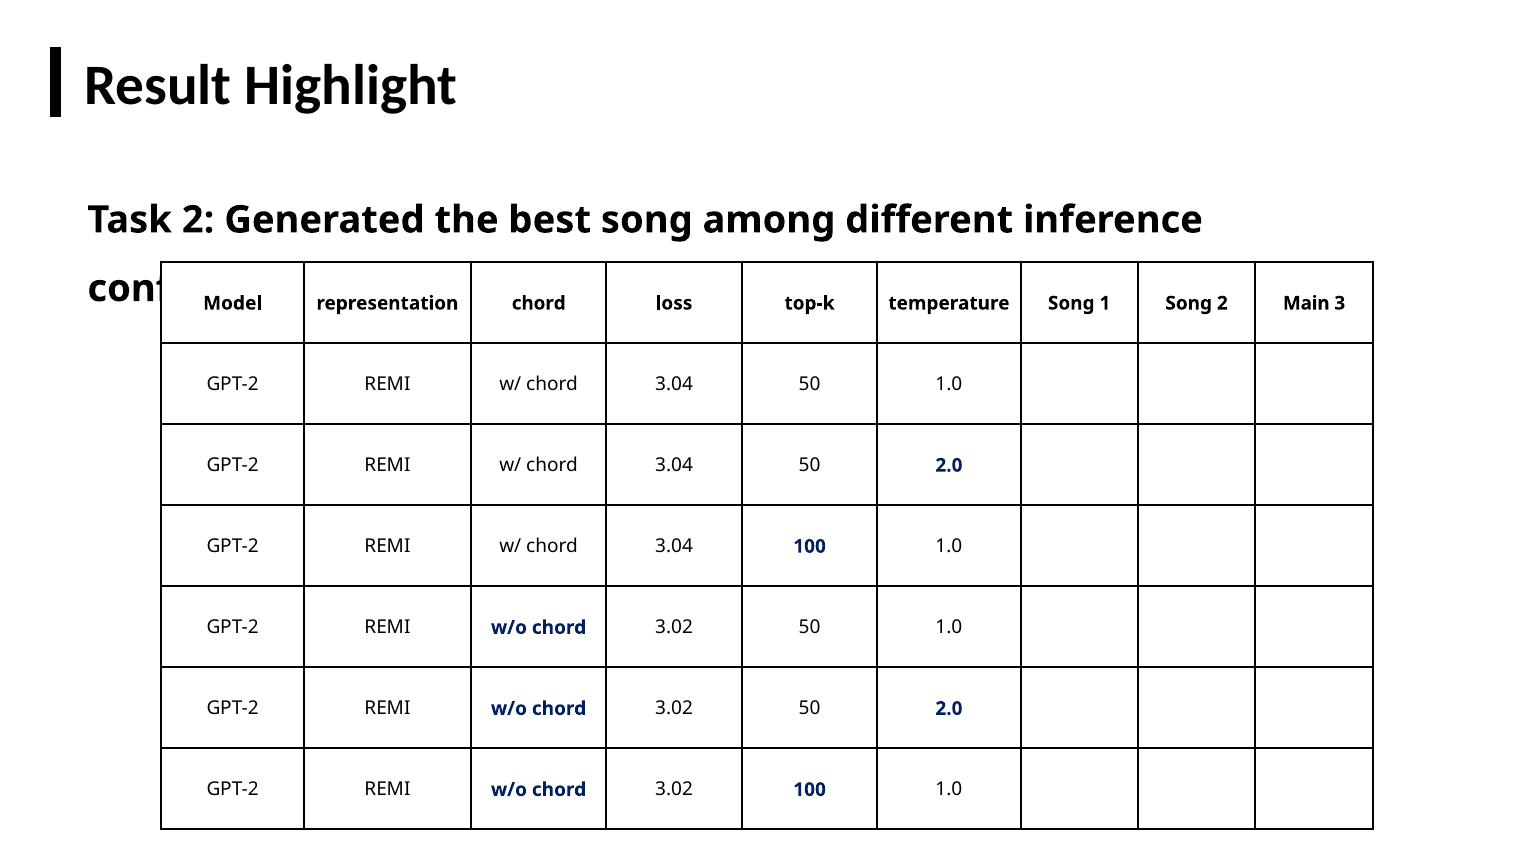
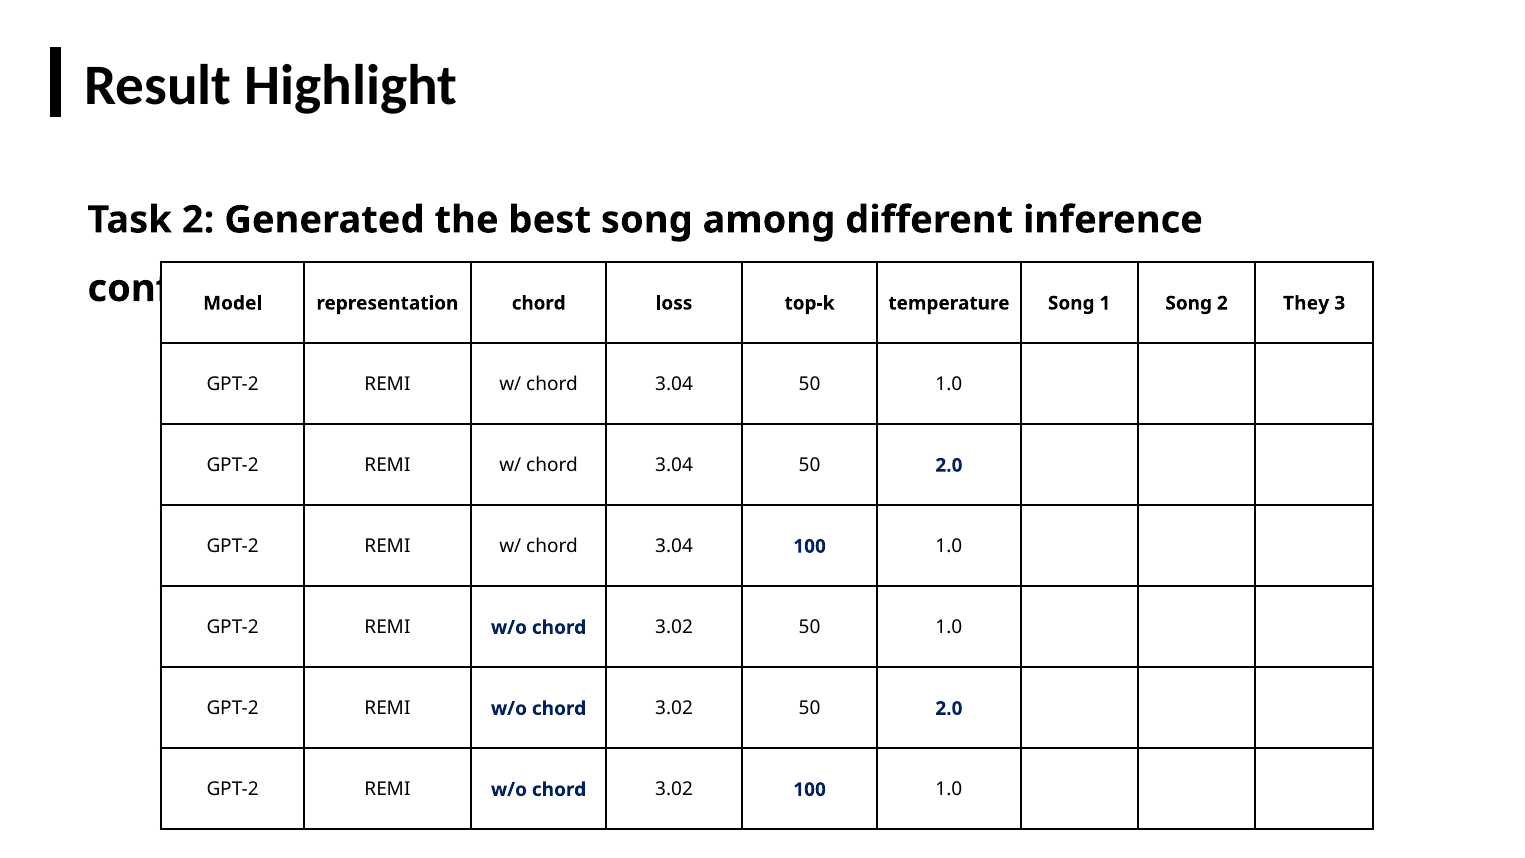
Main: Main -> They
